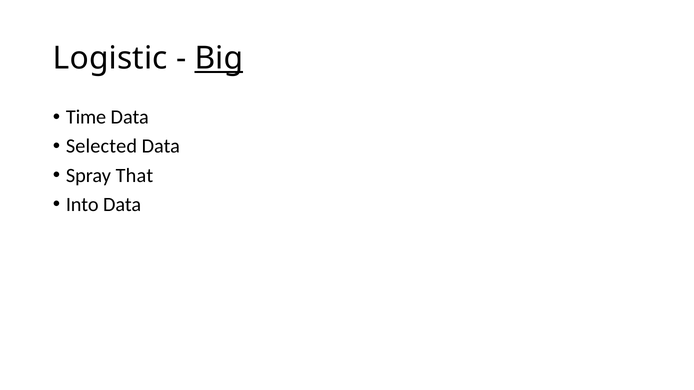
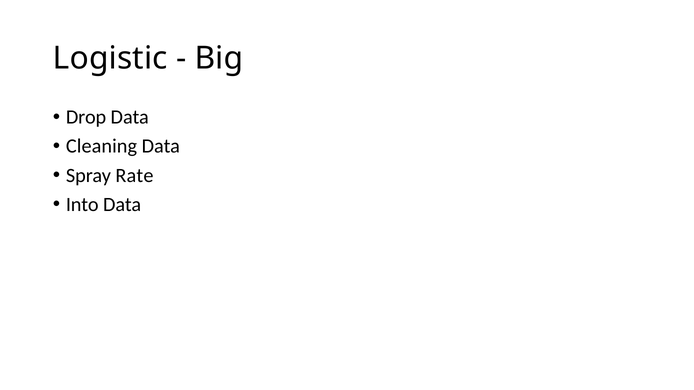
Big underline: present -> none
Time: Time -> Drop
Selected: Selected -> Cleaning
That: That -> Rate
